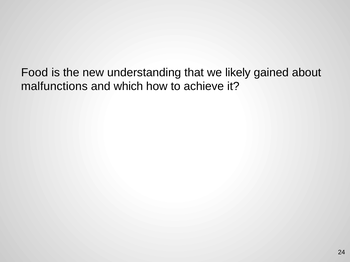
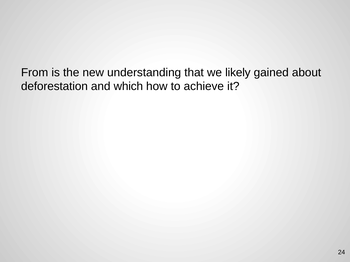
Food: Food -> From
malfunctions: malfunctions -> deforestation
